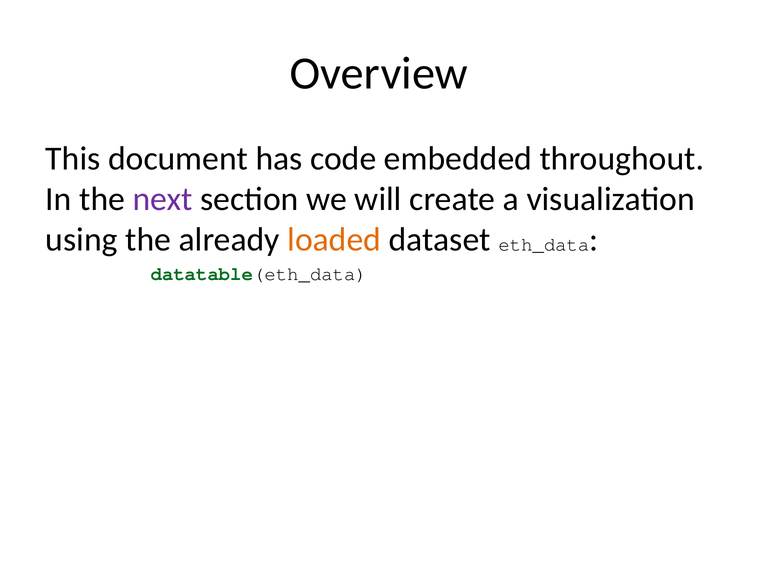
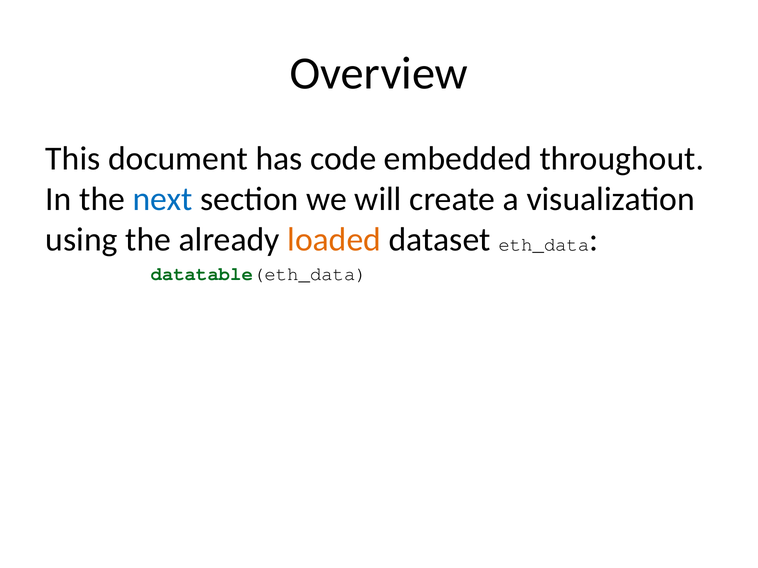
next colour: purple -> blue
